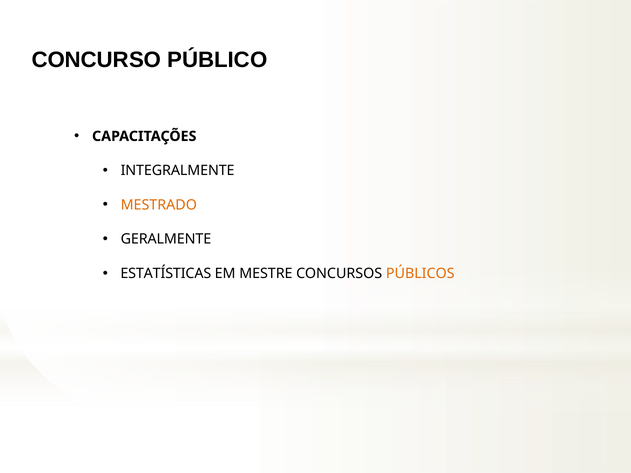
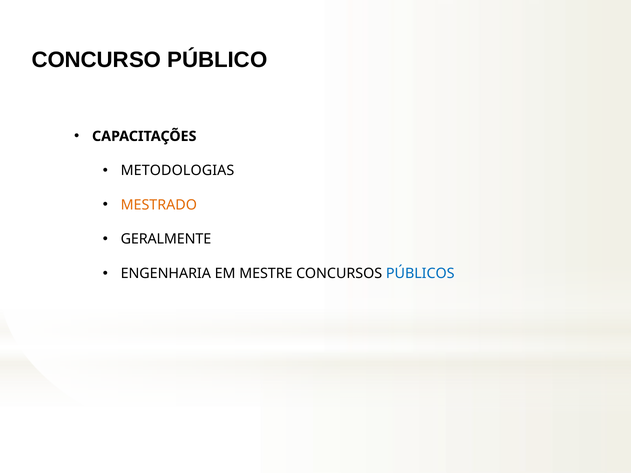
INTEGRALMENTE: INTEGRALMENTE -> METODOLOGIAS
ESTATÍSTICAS: ESTATÍSTICAS -> ENGENHARIA
PÚBLICOS colour: orange -> blue
